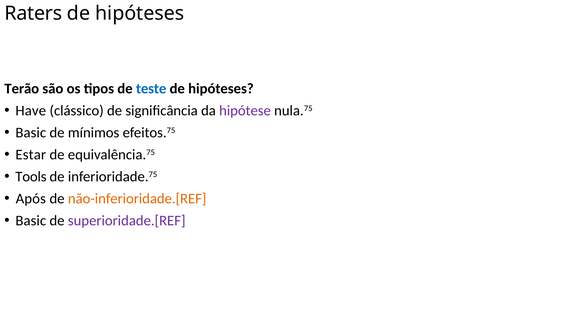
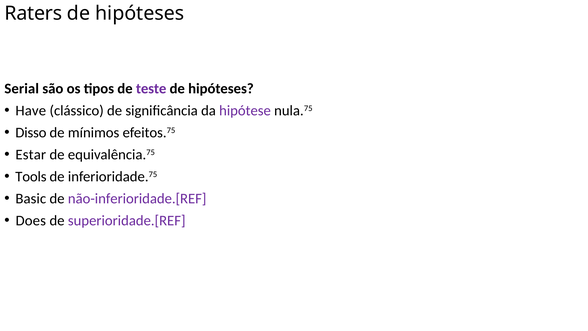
Terão: Terão -> Serial
teste colour: blue -> purple
Basic at (31, 133): Basic -> Disso
Após: Após -> Basic
não-inferioridade.[REF colour: orange -> purple
Basic at (31, 221): Basic -> Does
